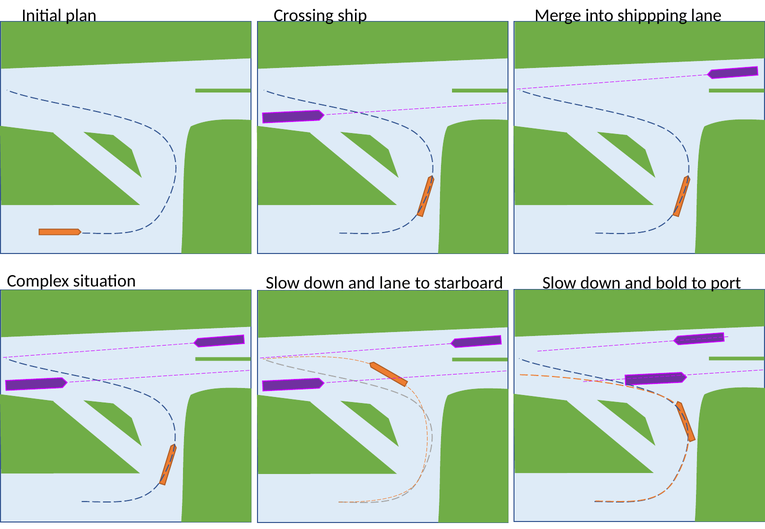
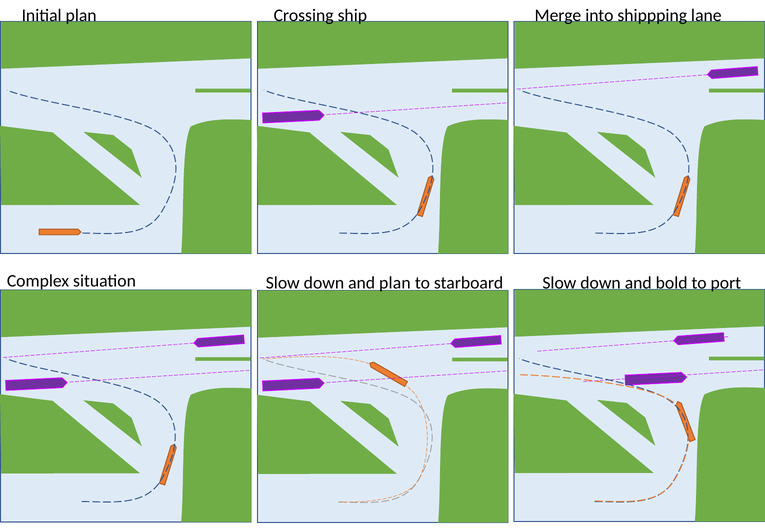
and lane: lane -> plan
